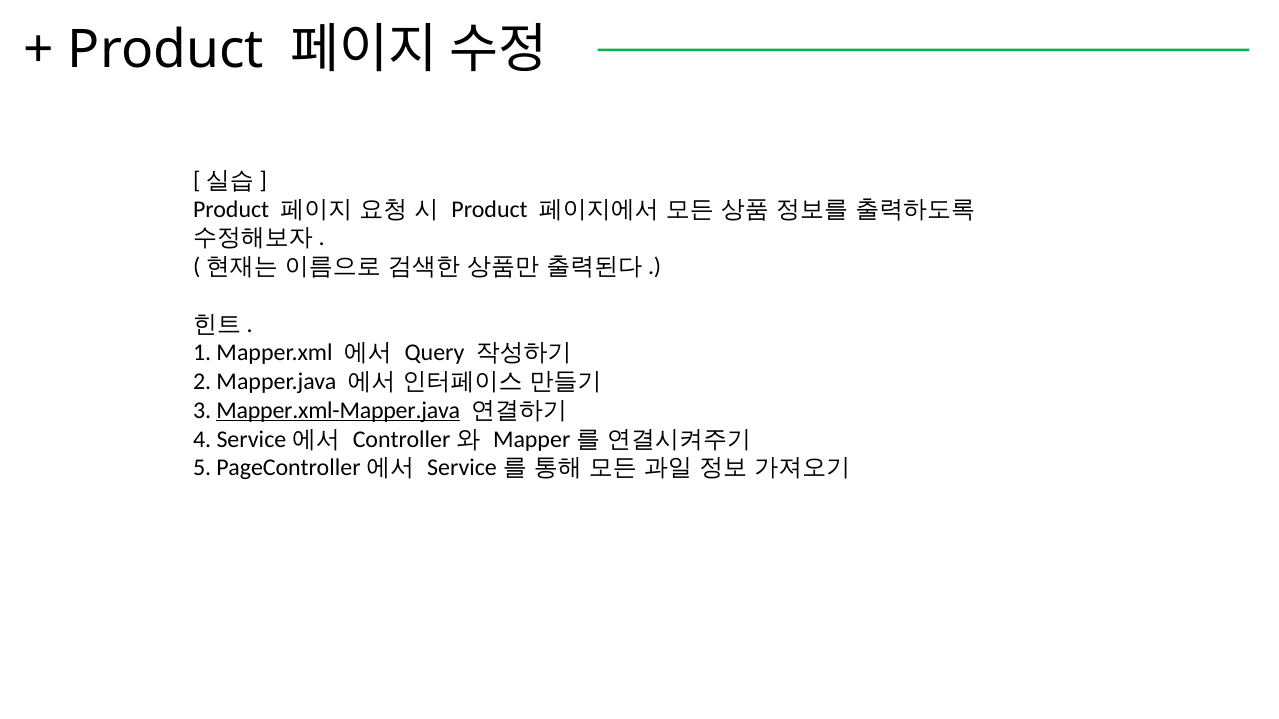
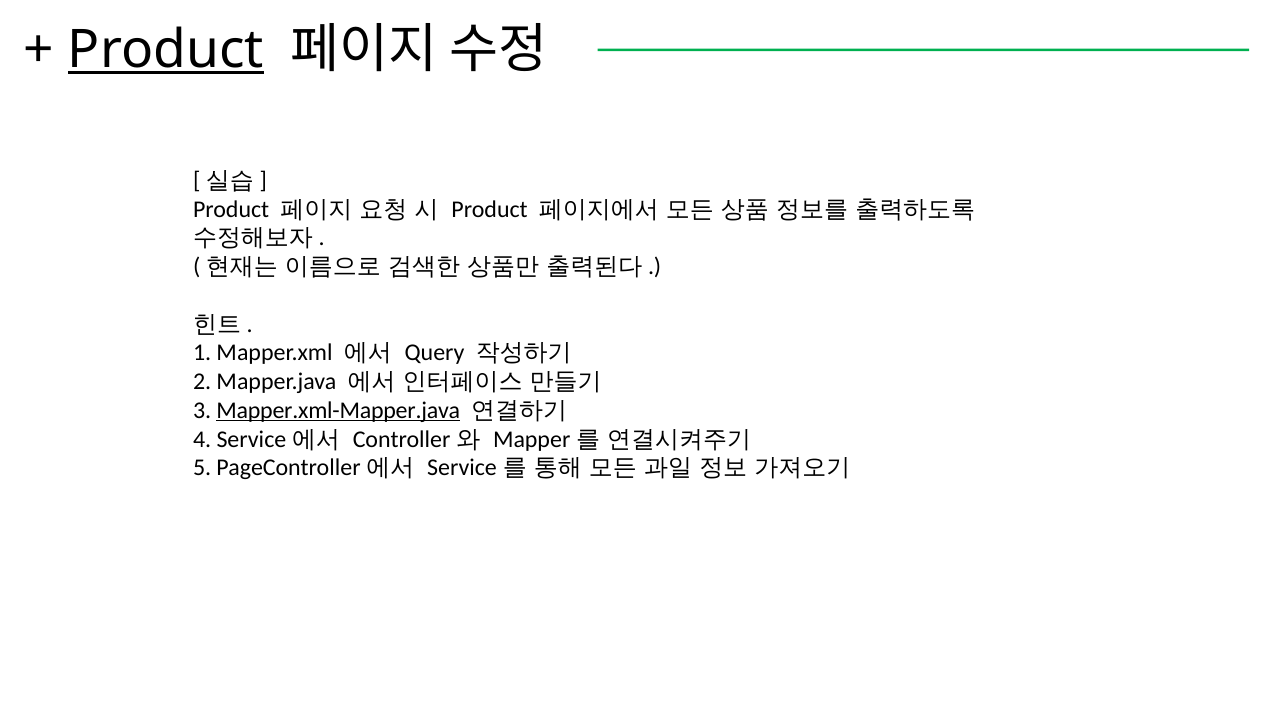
Product at (166, 50) underline: none -> present
